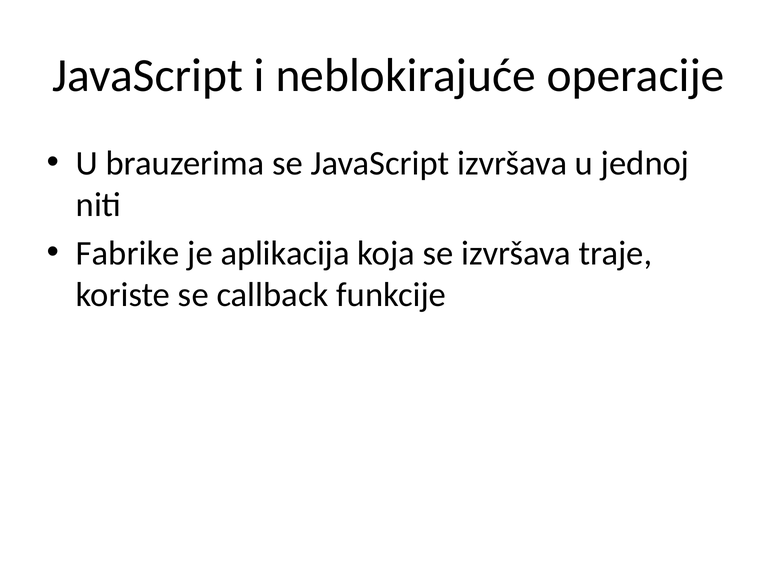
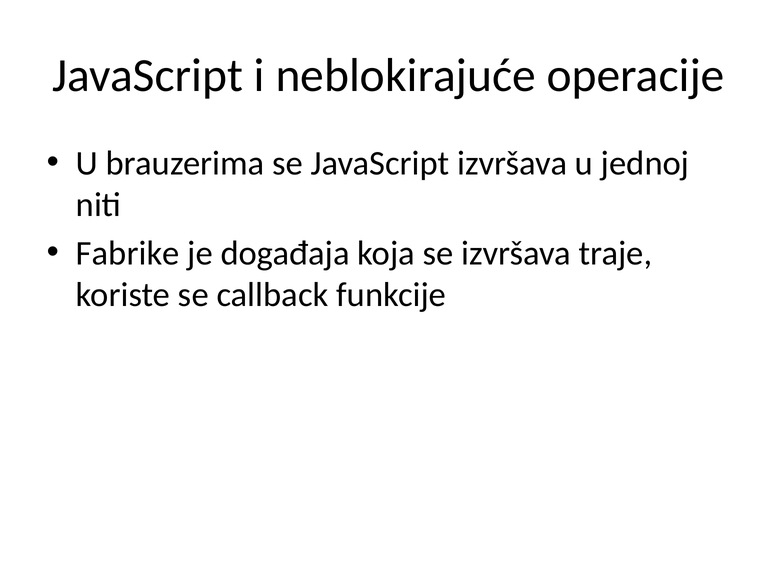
aplikacija: aplikacija -> događaja
